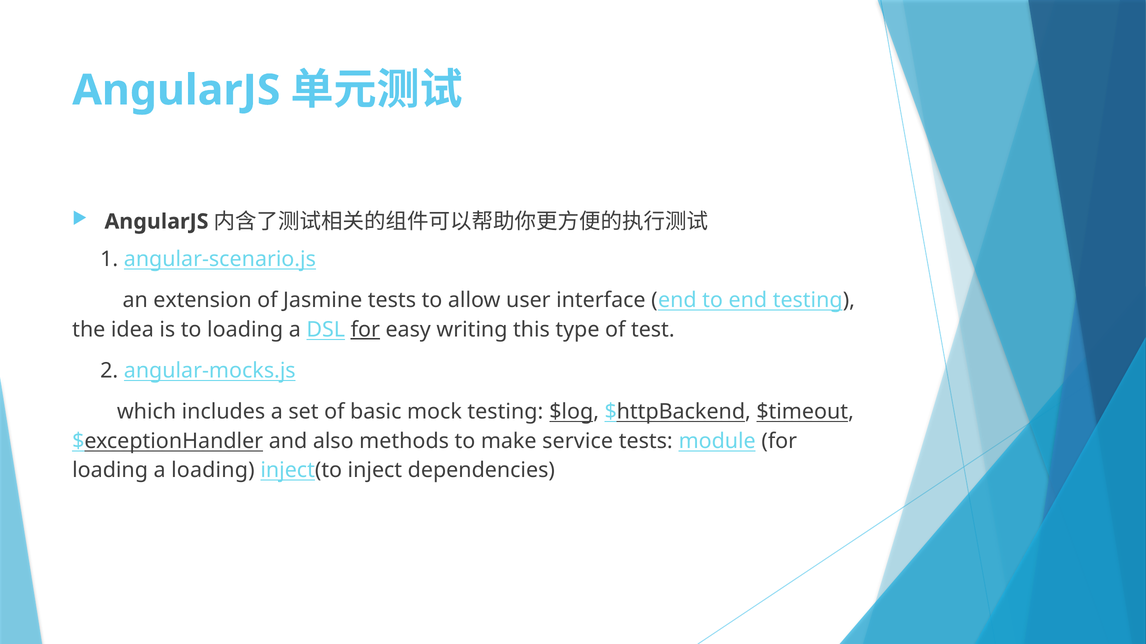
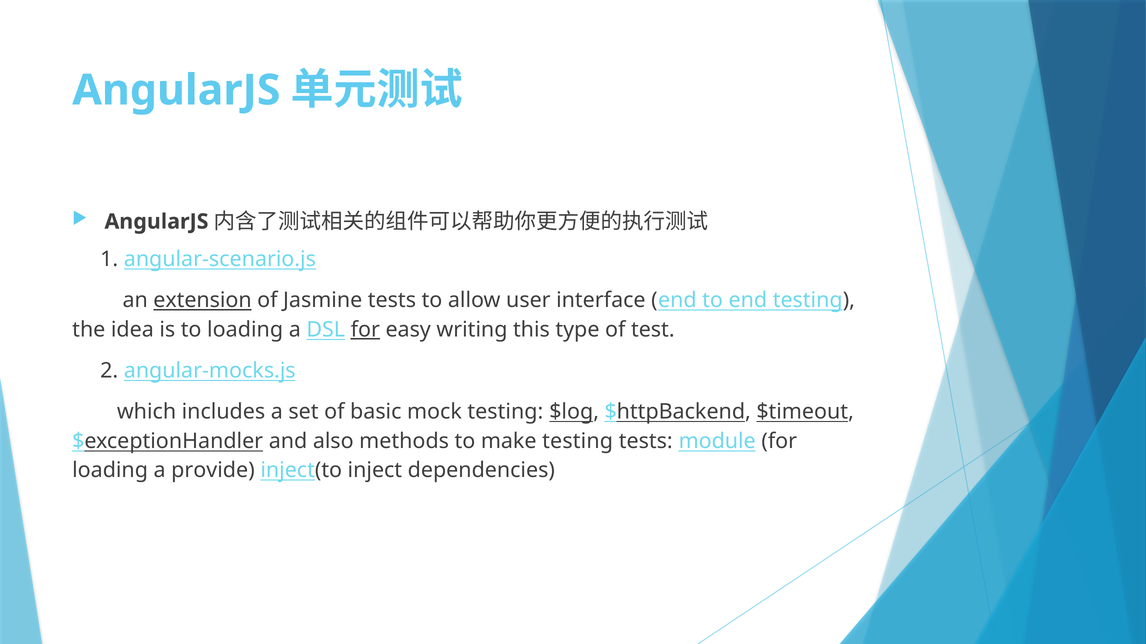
extension underline: none -> present
make service: service -> testing
a loading: loading -> provide
